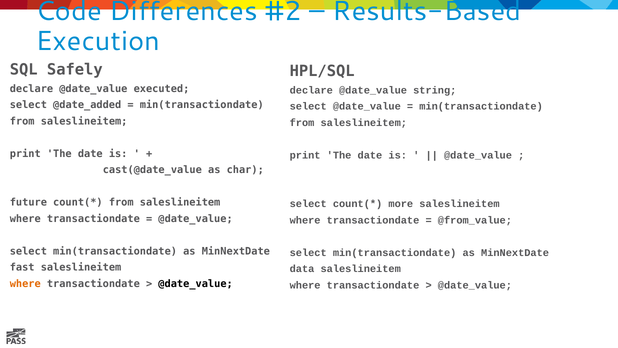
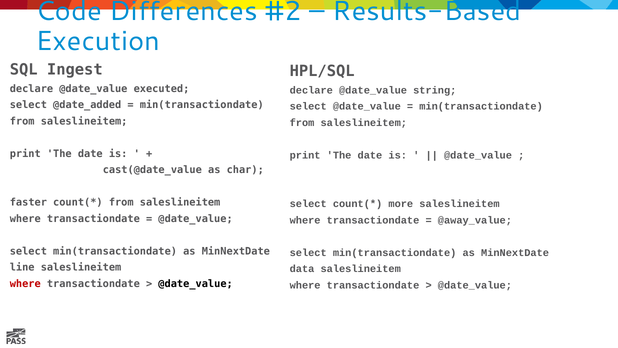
Safely: Safely -> Ingest
future: future -> faster
@from_value: @from_value -> @away_value
fast: fast -> line
where at (25, 283) colour: orange -> red
